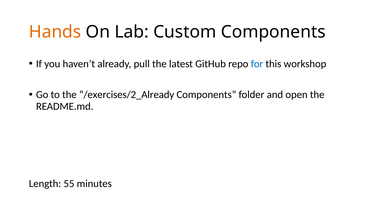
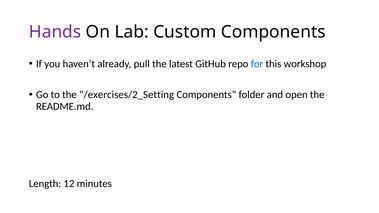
Hands colour: orange -> purple
/exercises/2_Already: /exercises/2_Already -> /exercises/2_Setting
55: 55 -> 12
